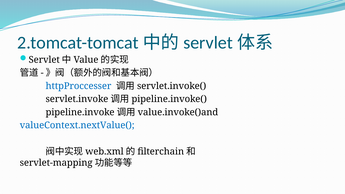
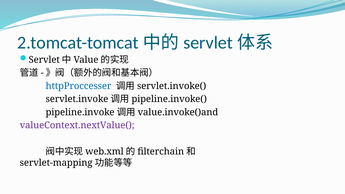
valueContext.nextValue( colour: blue -> purple
